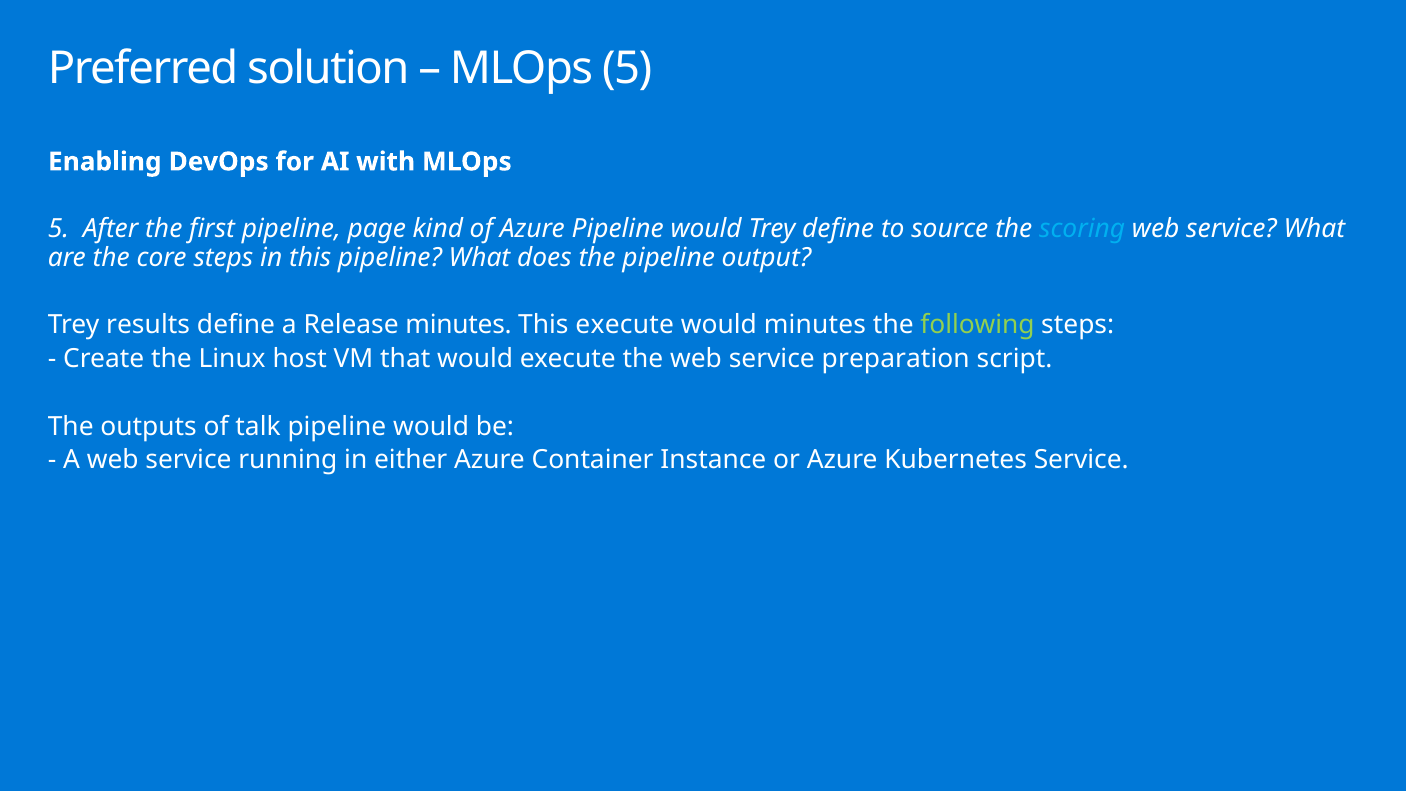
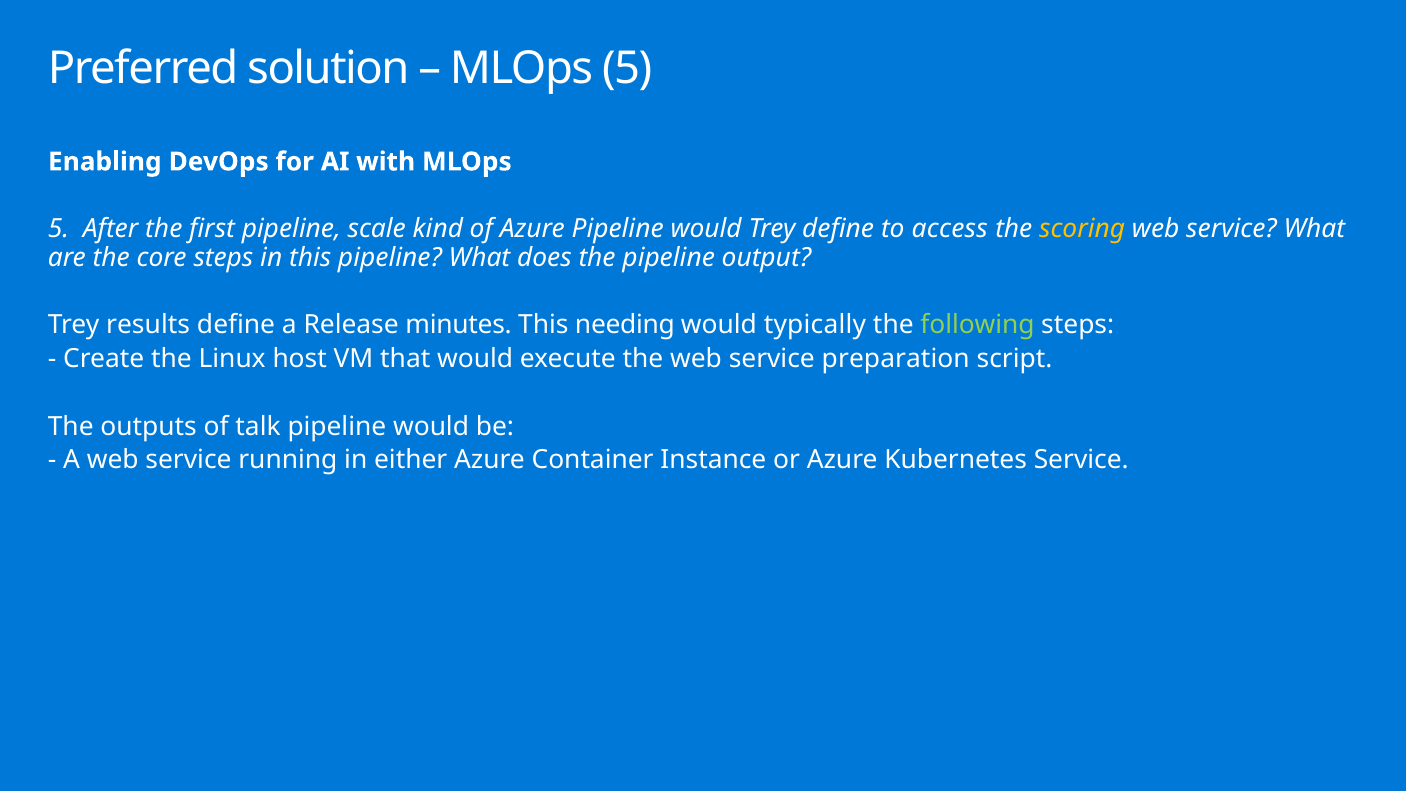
page: page -> scale
source: source -> access
scoring colour: light blue -> yellow
This execute: execute -> needing
would minutes: minutes -> typically
